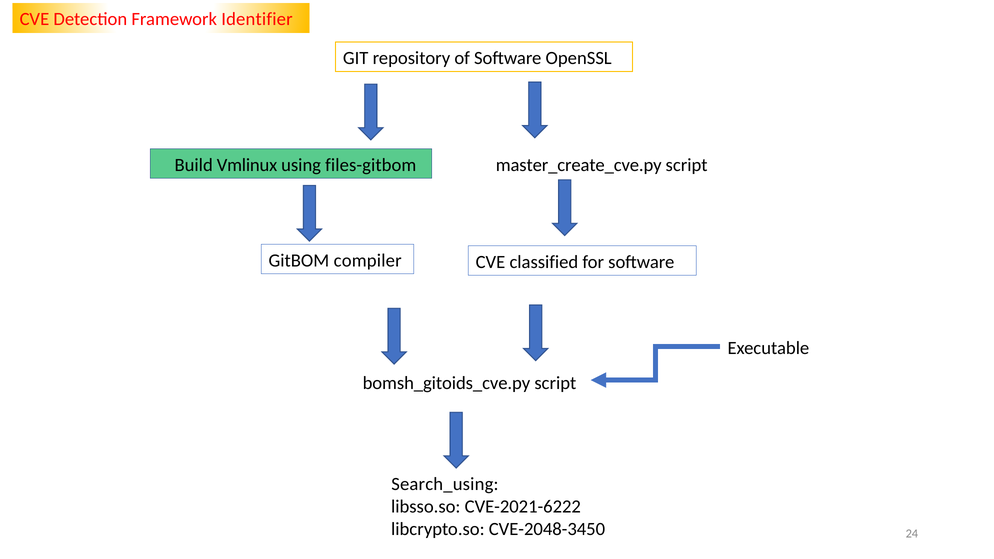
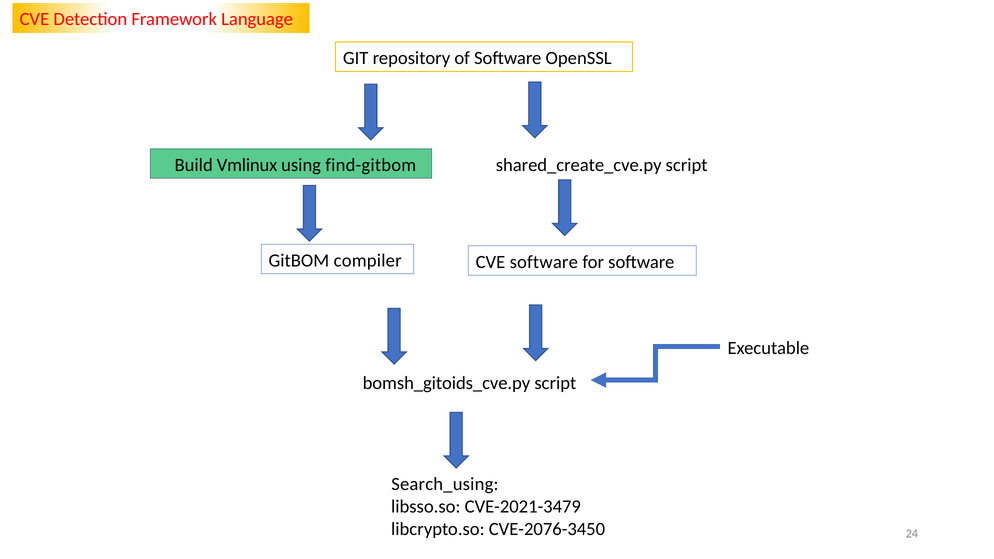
Identifier: Identifier -> Language
files-gitbom: files-gitbom -> find-gitbom
master_create_cve.py: master_create_cve.py -> shared_create_cve.py
CVE classified: classified -> software
CVE-2021-6222: CVE-2021-6222 -> CVE-2021-3479
CVE-2048-3450: CVE-2048-3450 -> CVE-2076-3450
